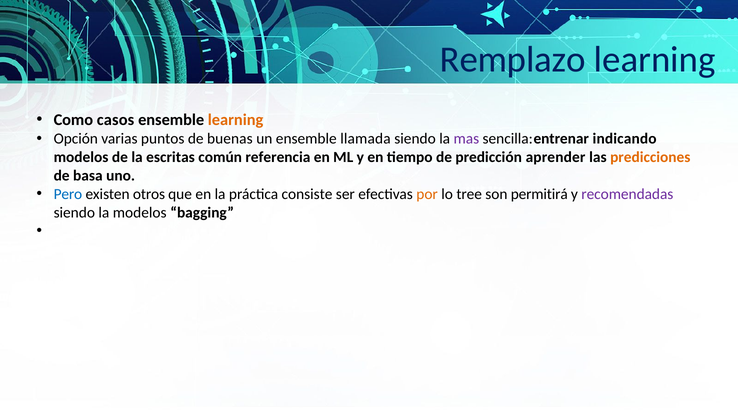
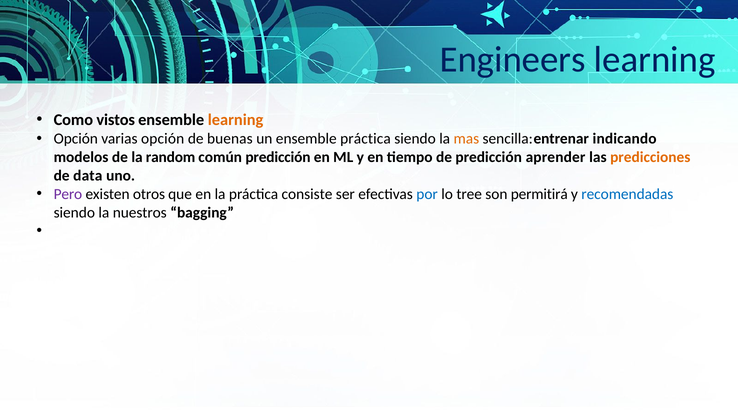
Remplazo: Remplazo -> Engineers
casos: casos -> vistos
varias puntos: puntos -> opción
ensemble llamada: llamada -> práctica
mas colour: purple -> orange
escritas: escritas -> random
común referencia: referencia -> predicción
basa: basa -> data
Pero colour: blue -> purple
por colour: orange -> blue
recomendadas colour: purple -> blue
la modelos: modelos -> nuestros
